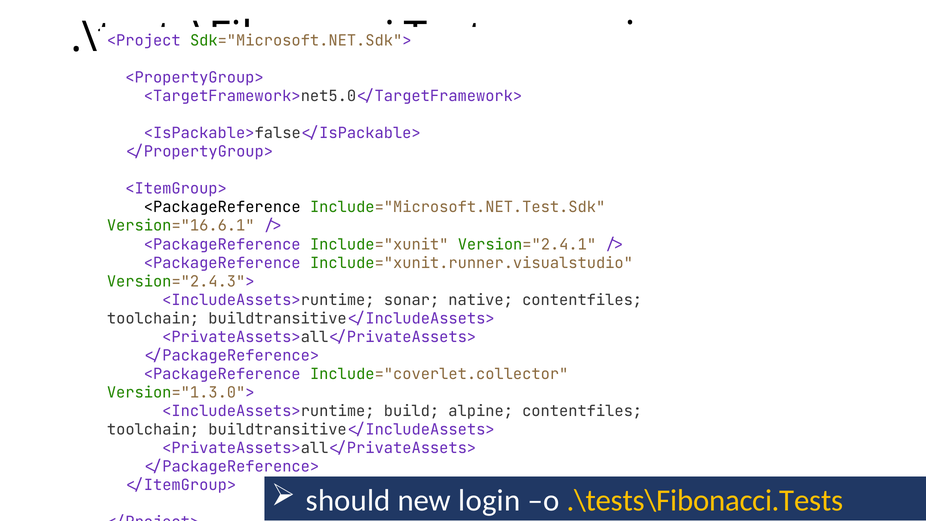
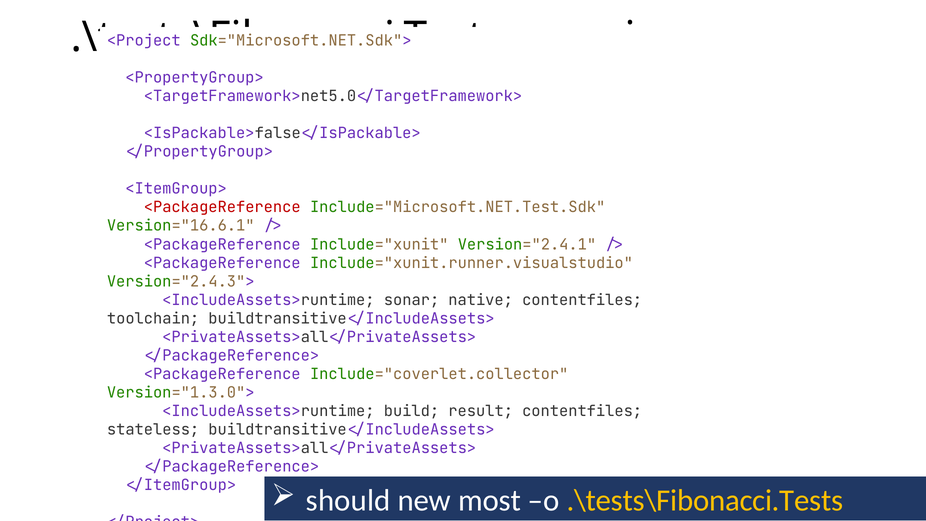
<PackageReference at (222, 207) colour: black -> red
alpine: alpine -> result
toolchain at (153, 429): toolchain -> stateless
login: login -> most
